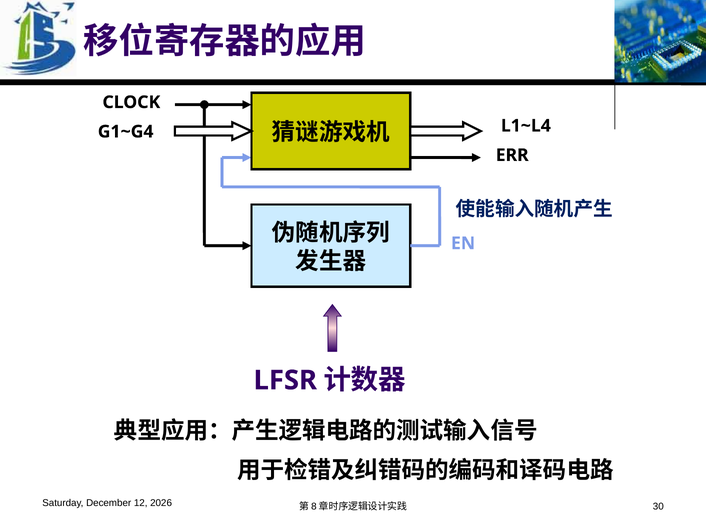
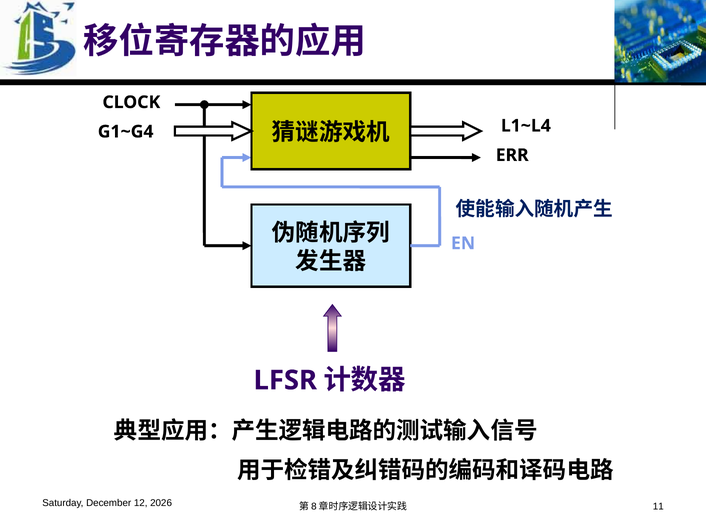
30: 30 -> 11
